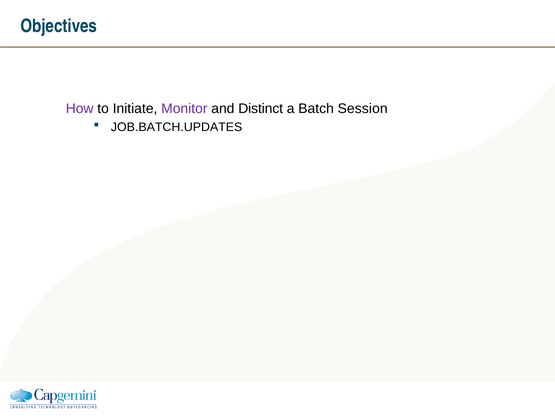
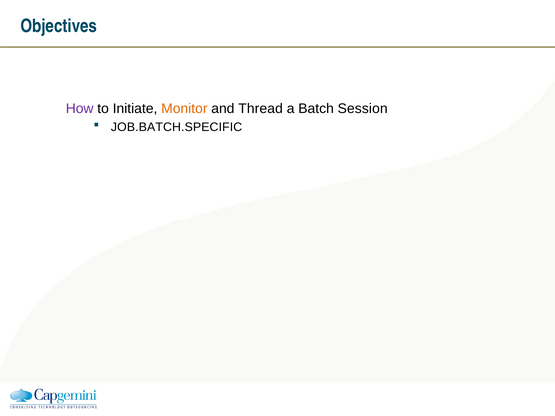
Monitor colour: purple -> orange
Distinct: Distinct -> Thread
JOB.BATCH.UPDATES: JOB.BATCH.UPDATES -> JOB.BATCH.SPECIFIC
